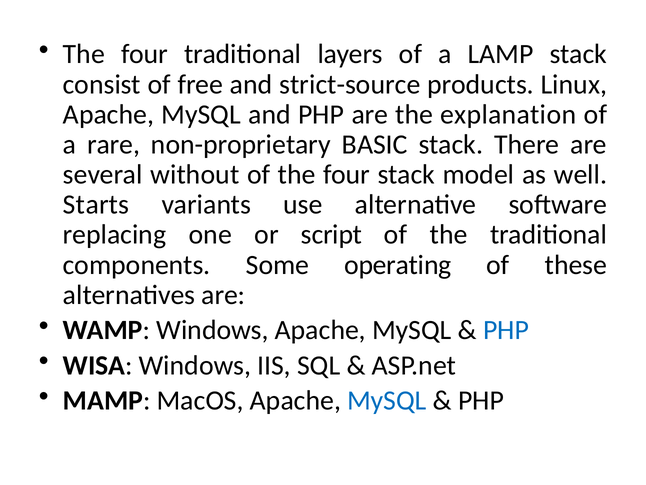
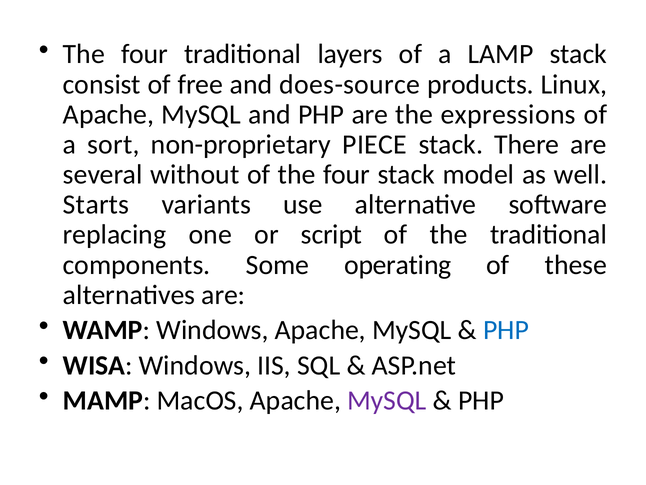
strict-source: strict-source -> does-source
explanation: explanation -> expressions
rare: rare -> sort
BASIC: BASIC -> PIECE
MySQL at (387, 400) colour: blue -> purple
